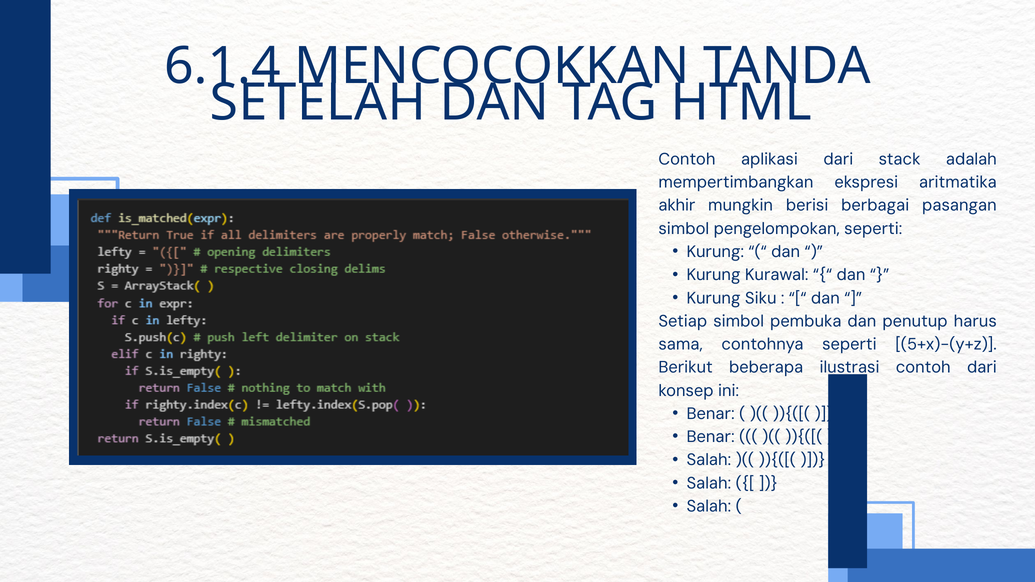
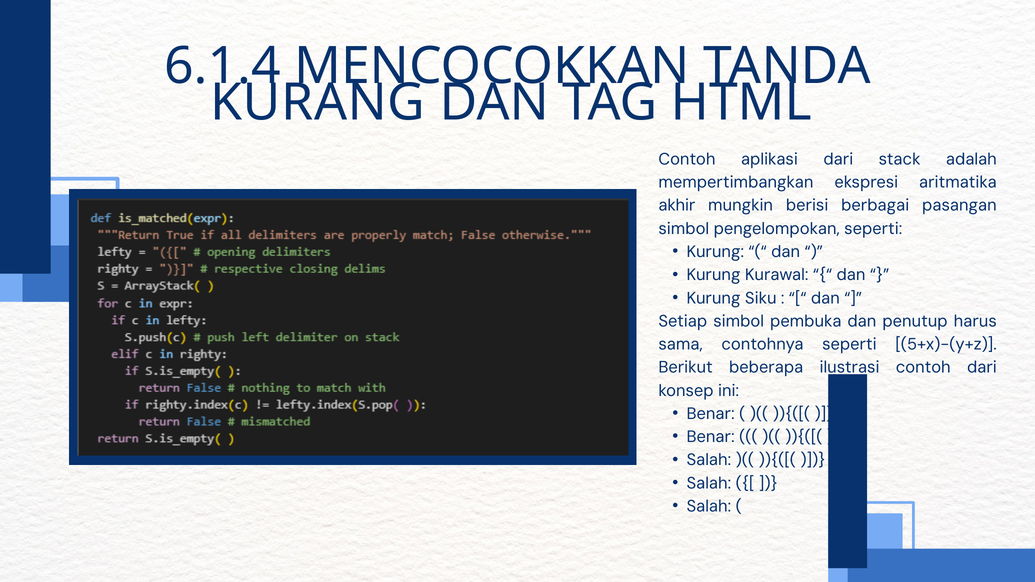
SETELAH: SETELAH -> KURANG
